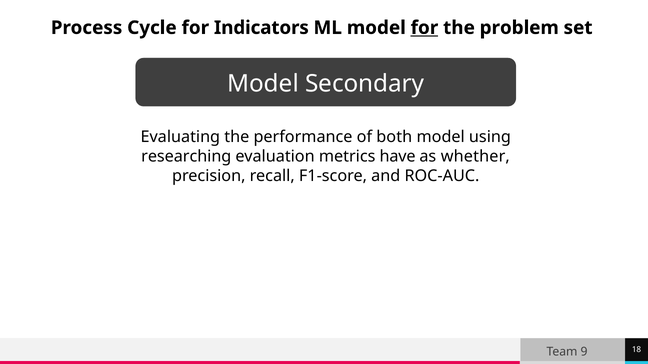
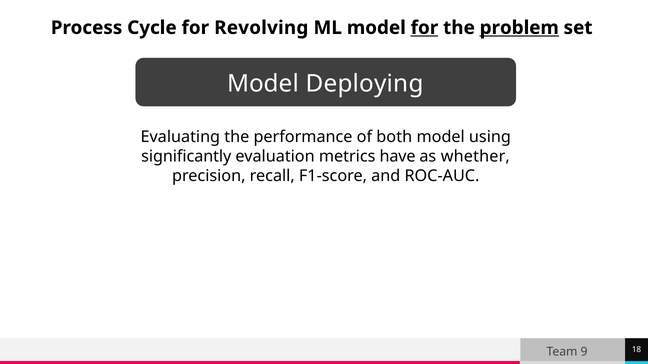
Indicators: Indicators -> Revolving
problem underline: none -> present
Secondary: Secondary -> Deploying
researching: researching -> significantly
